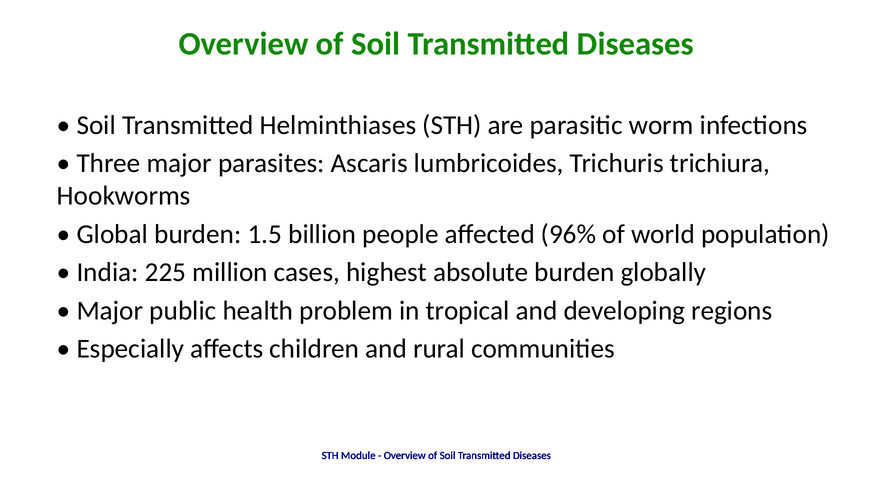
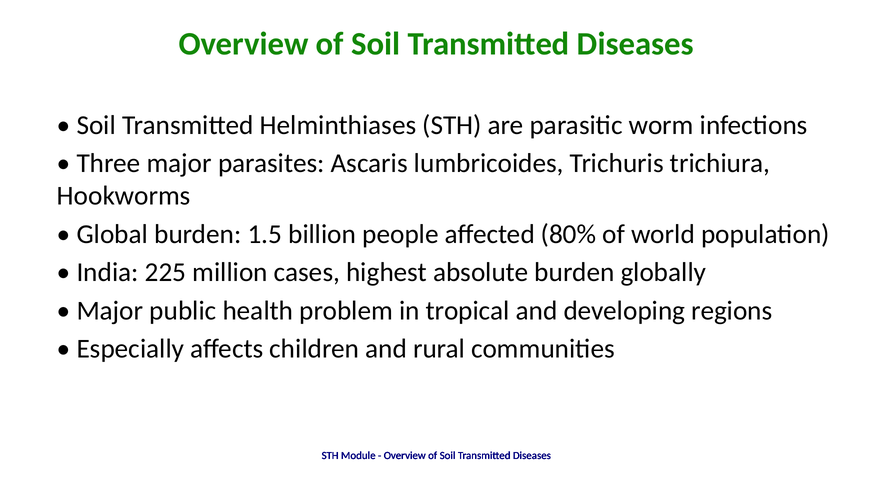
96%: 96% -> 80%
